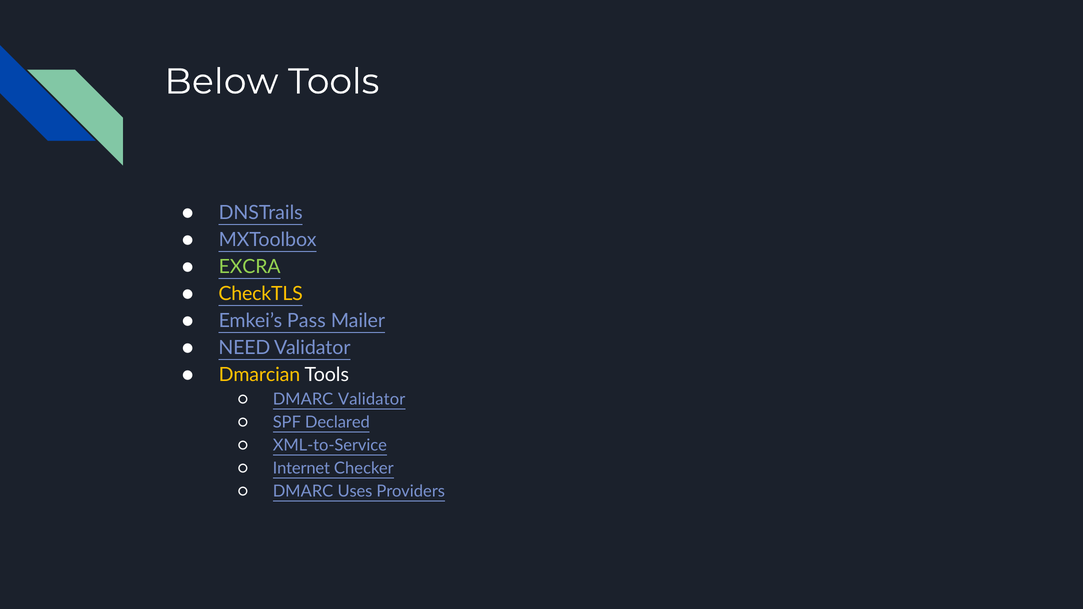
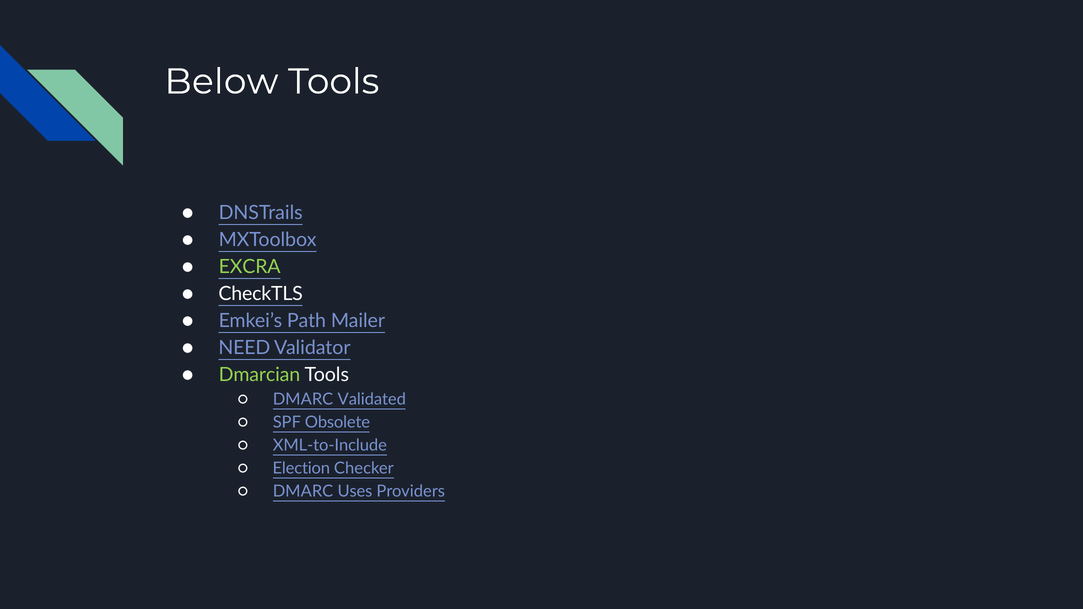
CheckTLS colour: yellow -> white
Pass: Pass -> Path
Dmarcian colour: yellow -> light green
DMARC Validator: Validator -> Validated
Declared: Declared -> Obsolete
XML-to-Service: XML-to-Service -> XML-to-Include
Internet: Internet -> Election
